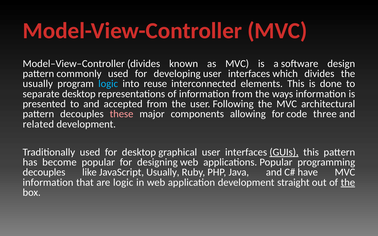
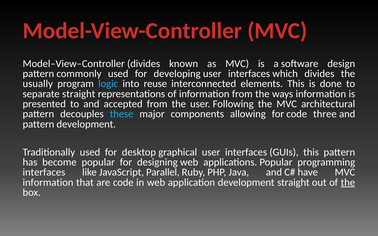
separate desktop: desktop -> straight
these colour: pink -> light blue
related at (38, 124): related -> pattern
GUIs underline: present -> none
decouples at (44, 172): decouples -> interfaces
JavaScript Usually: Usually -> Parallel
are logic: logic -> code
